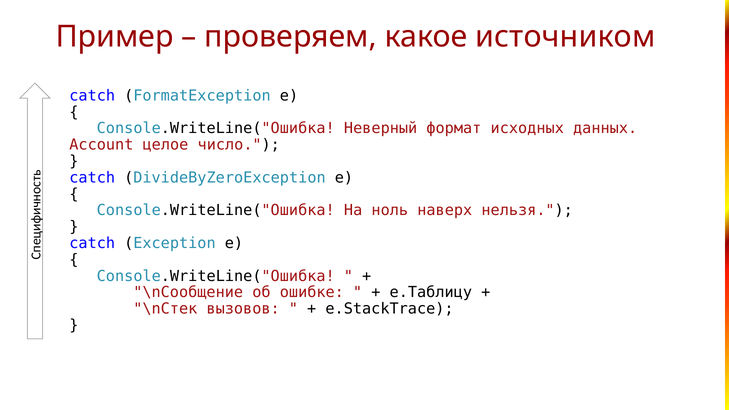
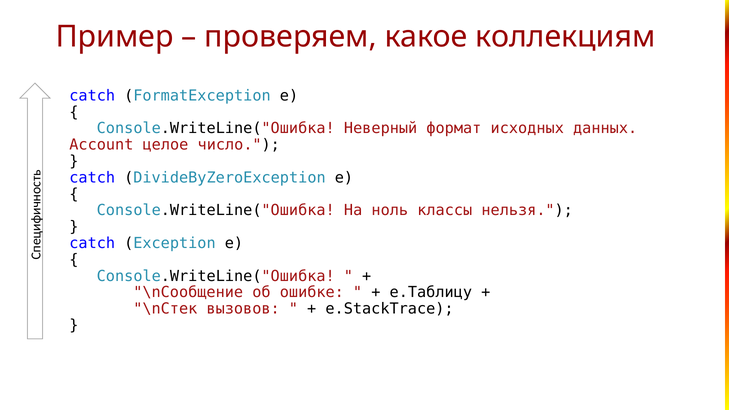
источником: источником -> коллекциям
наверх: наверх -> классы
